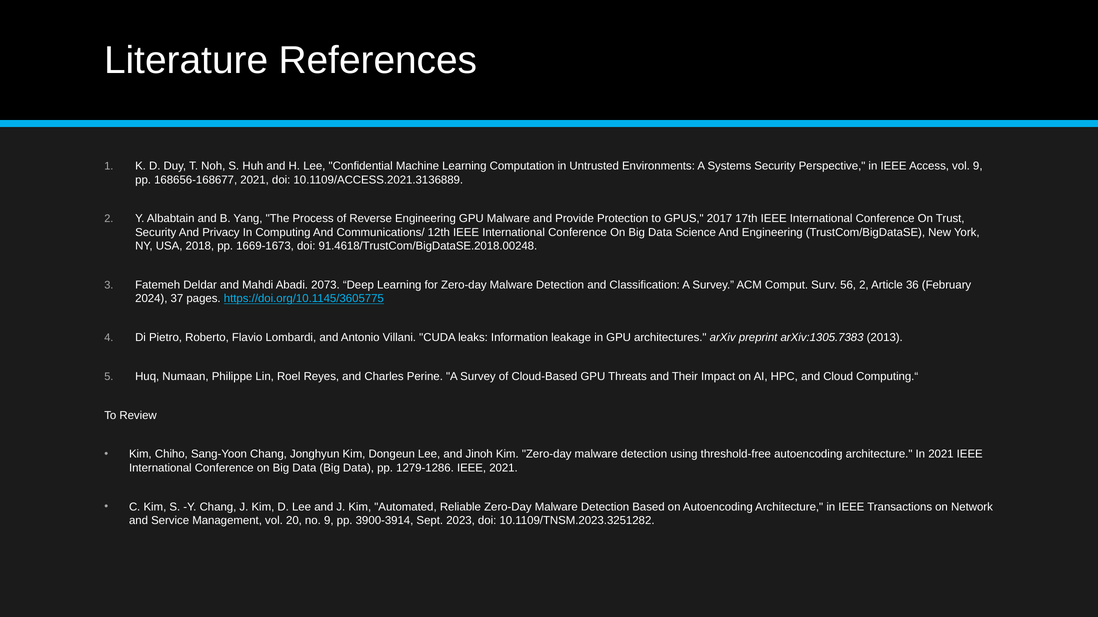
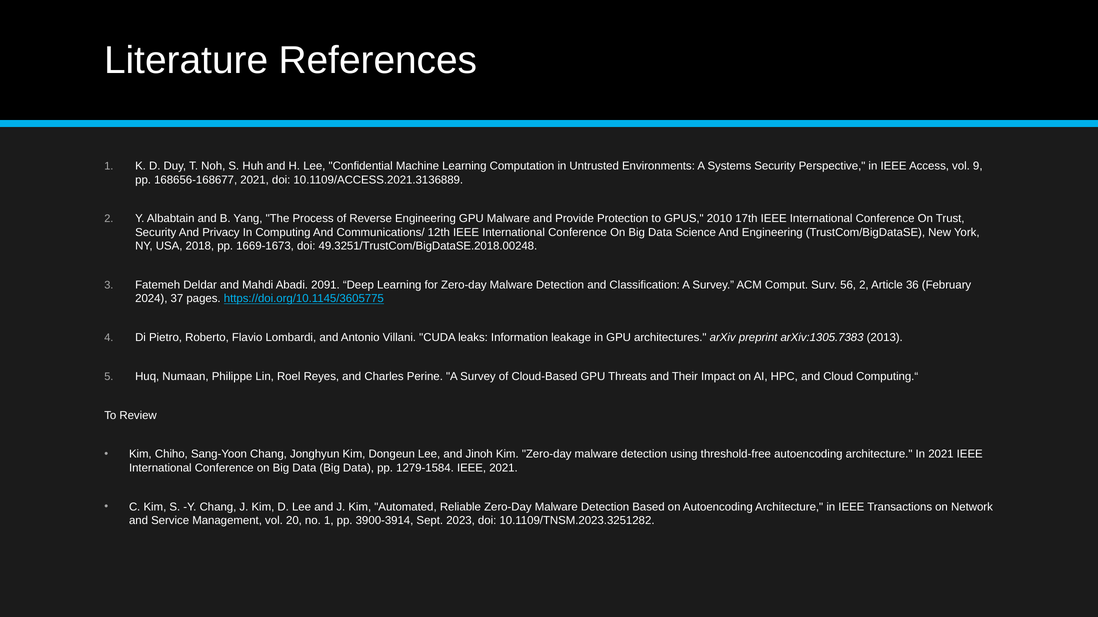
2017: 2017 -> 2010
91.4618/TrustCom/BigDataSE.2018.00248: 91.4618/TrustCom/BigDataSE.2018.00248 -> 49.3251/TrustCom/BigDataSE.2018.00248
2073: 2073 -> 2091
1279-1286: 1279-1286 -> 1279-1584
no 9: 9 -> 1
